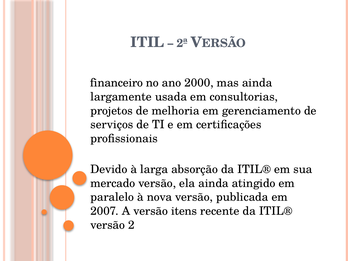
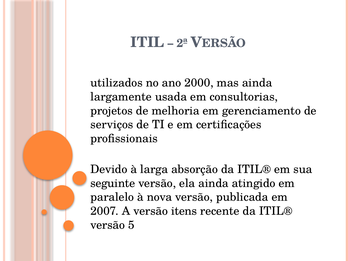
financeiro: financeiro -> utilizados
mercado: mercado -> seguinte
2: 2 -> 5
